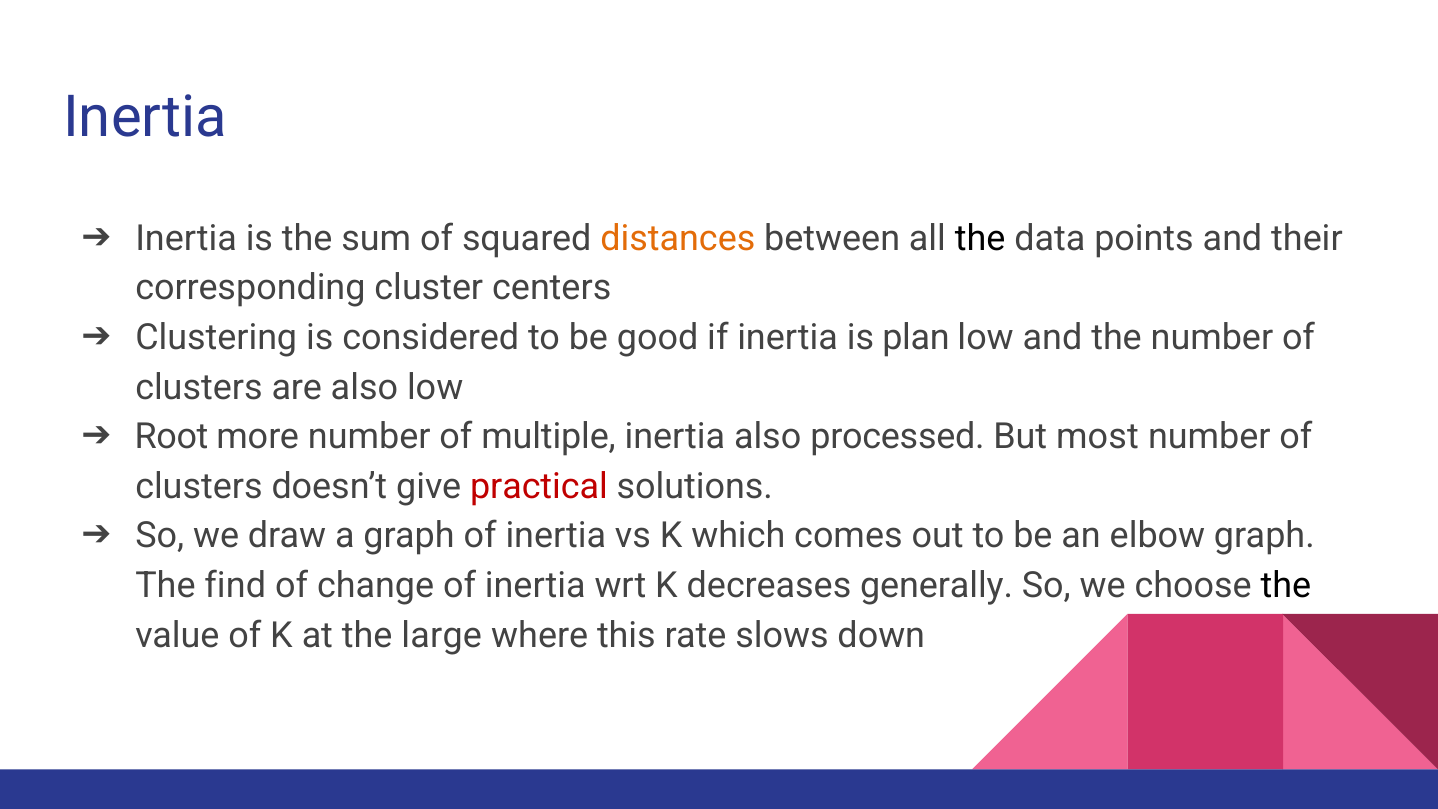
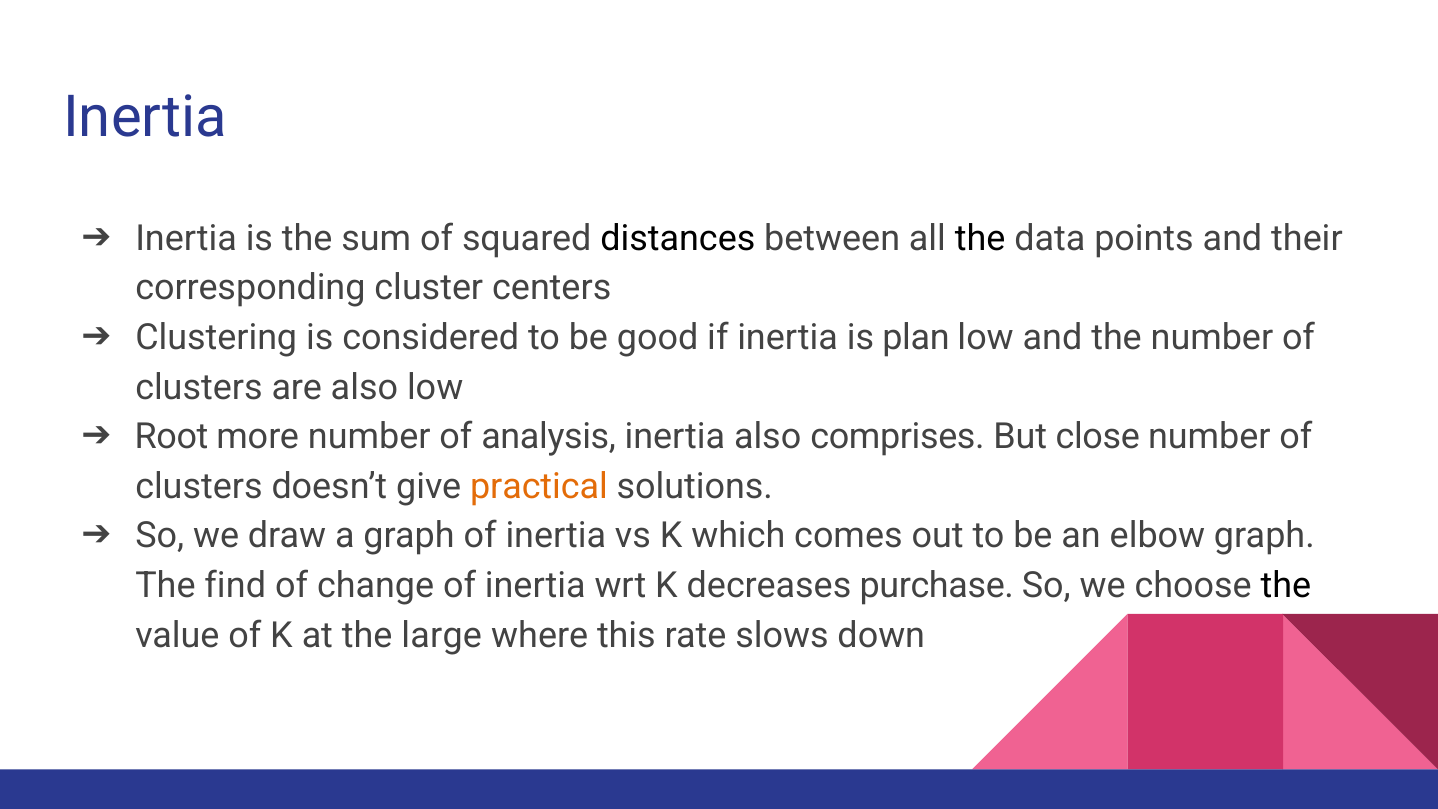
distances colour: orange -> black
multiple: multiple -> analysis
processed: processed -> comprises
most: most -> close
practical colour: red -> orange
generally: generally -> purchase
